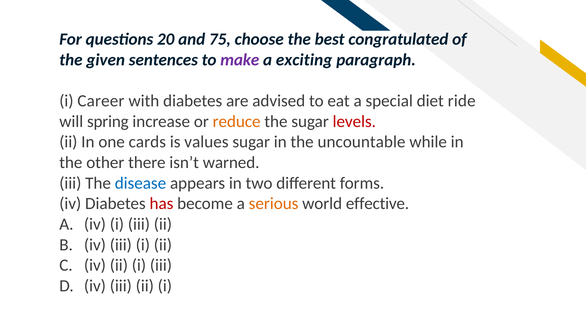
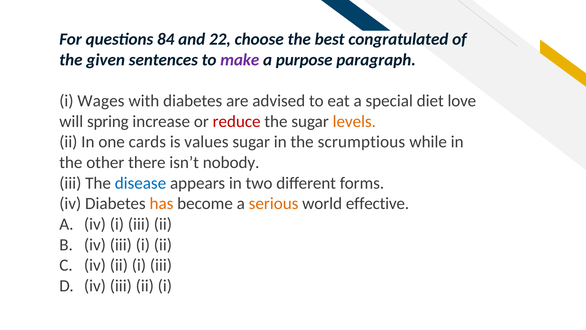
20: 20 -> 84
75: 75 -> 22
exciting: exciting -> purpose
Career: Career -> Wages
ride: ride -> love
reduce colour: orange -> red
levels colour: red -> orange
uncountable: uncountable -> scrumptious
warned: warned -> nobody
has colour: red -> orange
